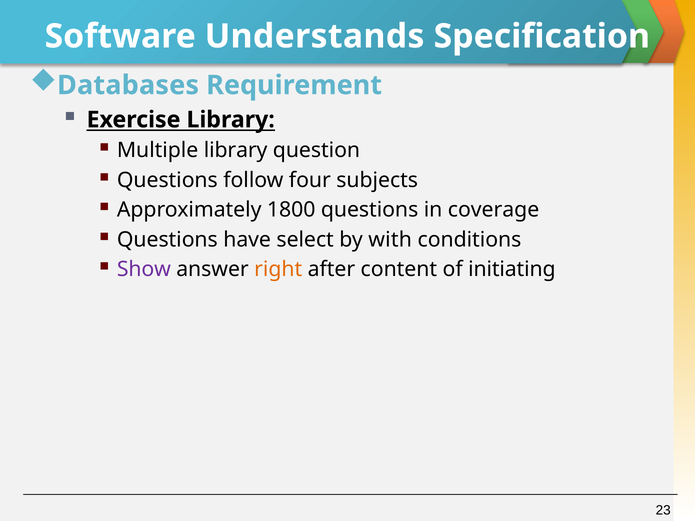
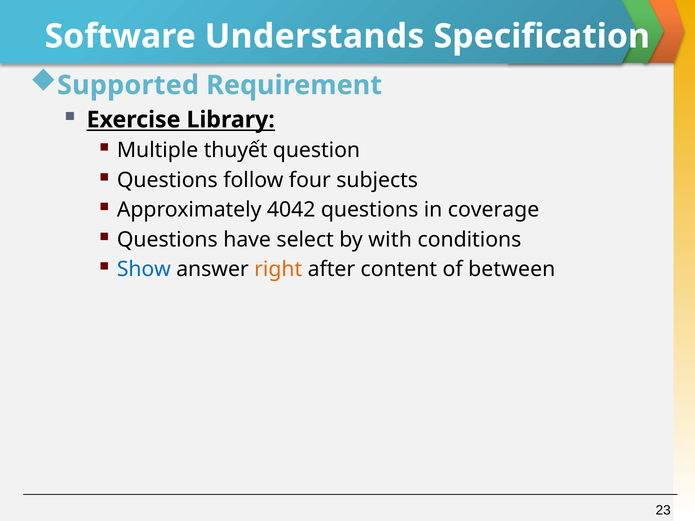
Databases: Databases -> Supported
Multiple library: library -> thuyết
1800: 1800 -> 4042
Show colour: purple -> blue
initiating: initiating -> between
